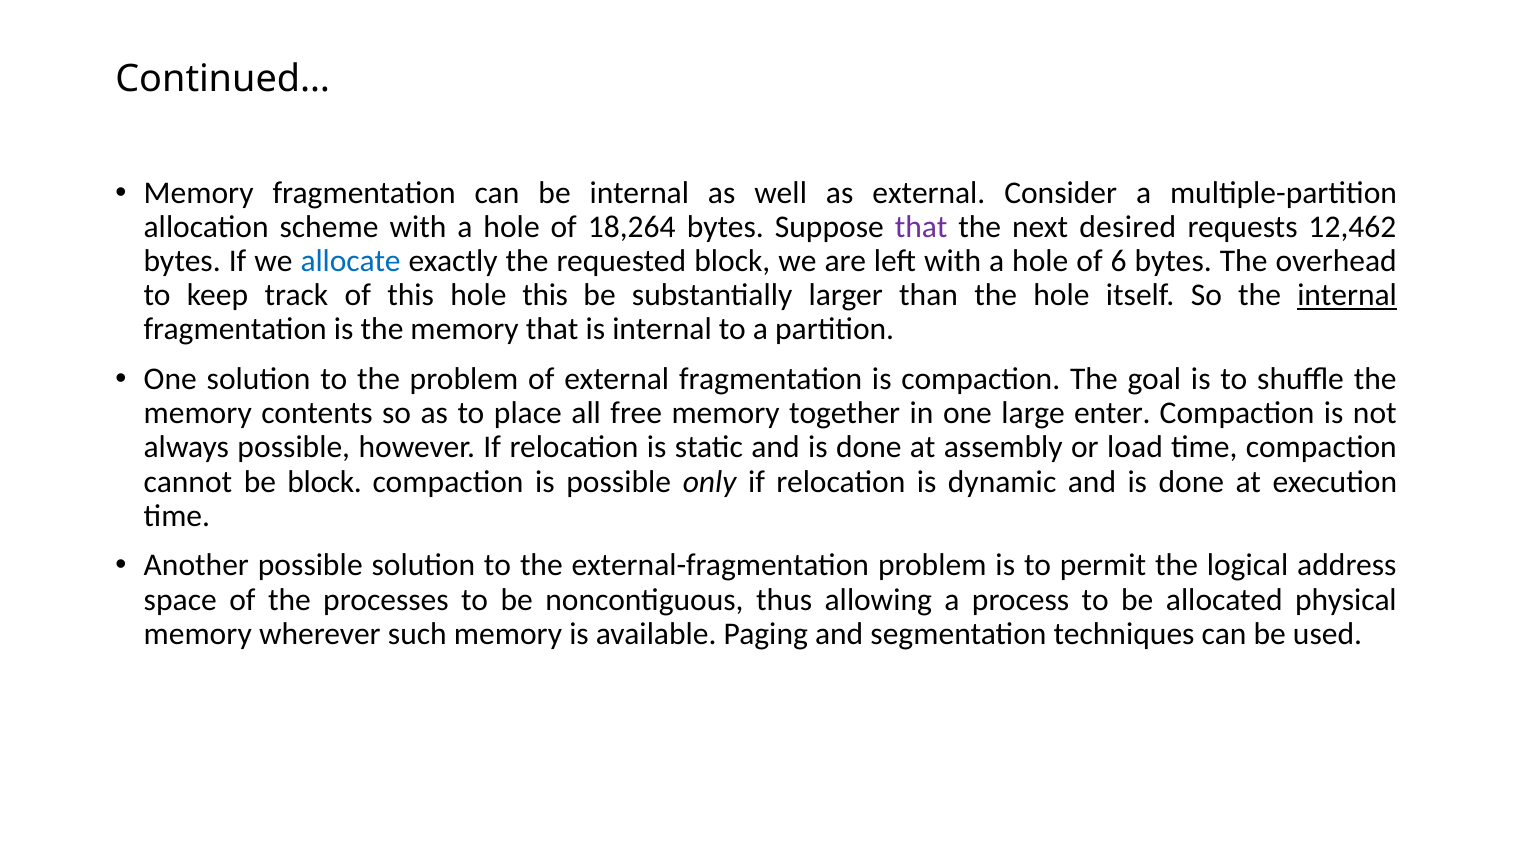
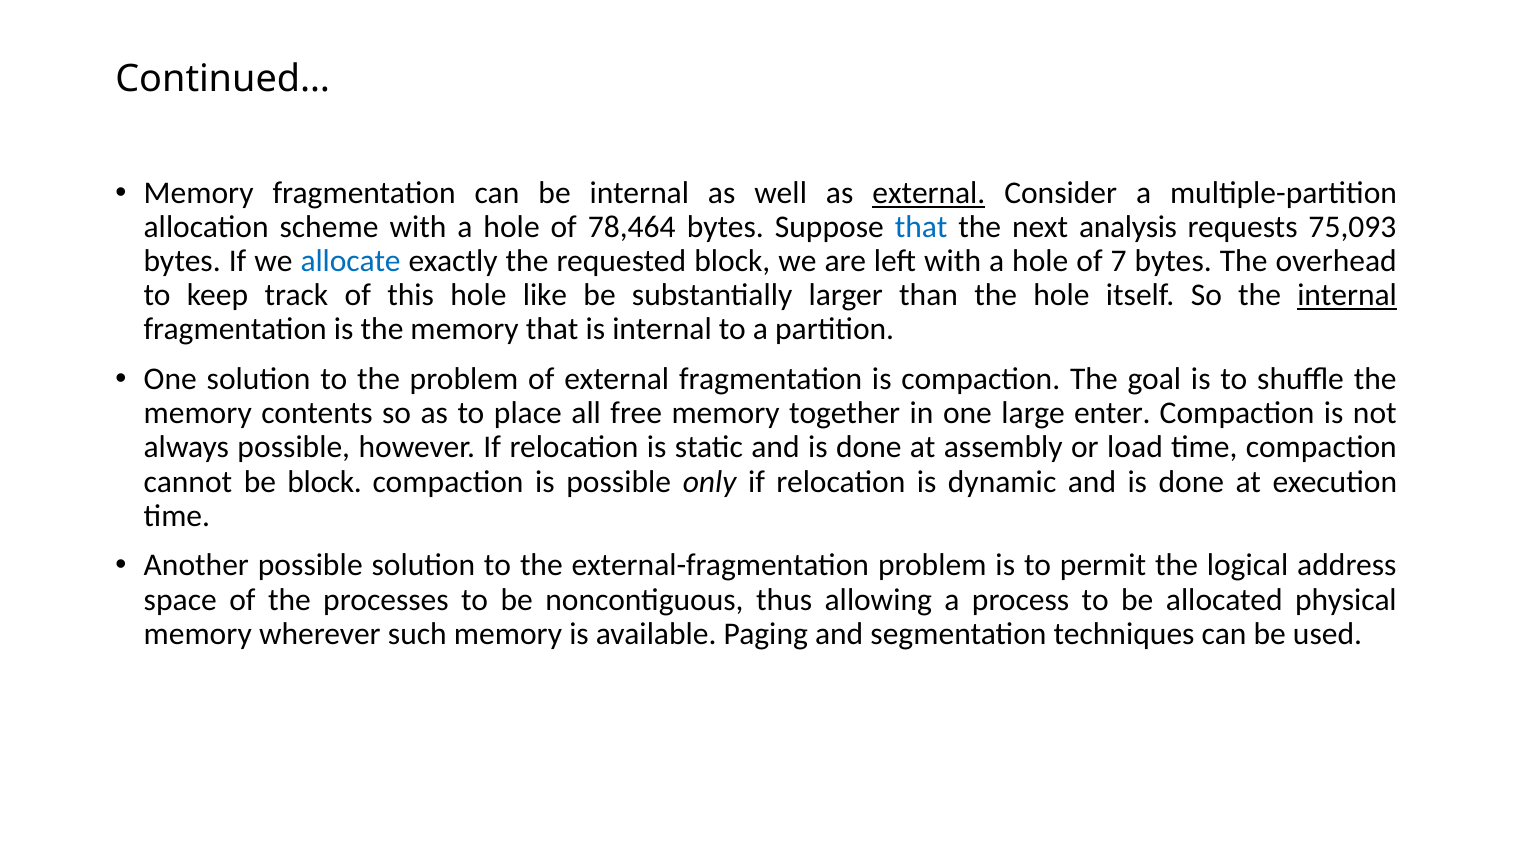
external at (929, 193) underline: none -> present
18,264: 18,264 -> 78,464
that at (921, 227) colour: purple -> blue
desired: desired -> analysis
12,462: 12,462 -> 75,093
6: 6 -> 7
hole this: this -> like
